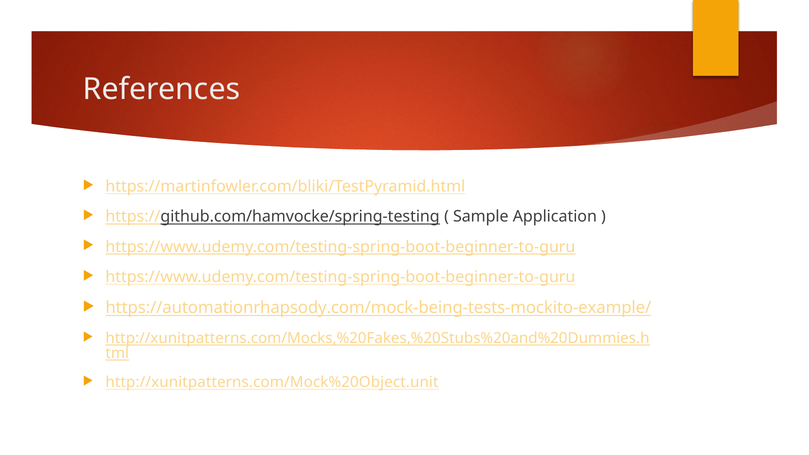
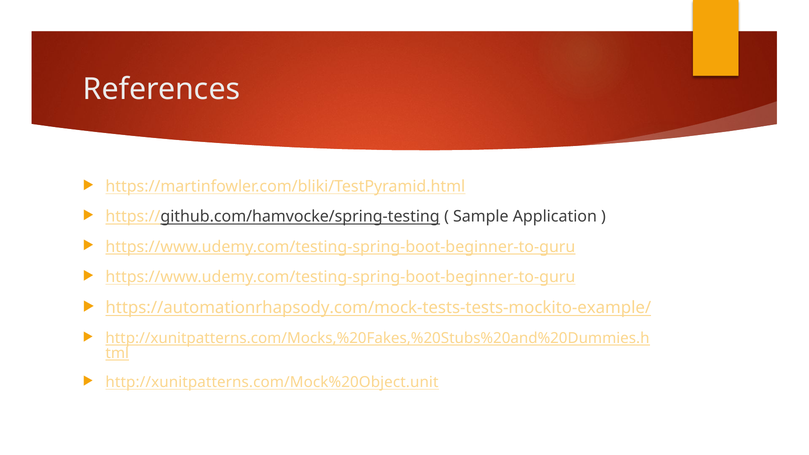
https://automationrhapsody.com/mock-being-tests-mockito-example/: https://automationrhapsody.com/mock-being-tests-mockito-example/ -> https://automationrhapsody.com/mock-tests-tests-mockito-example/
